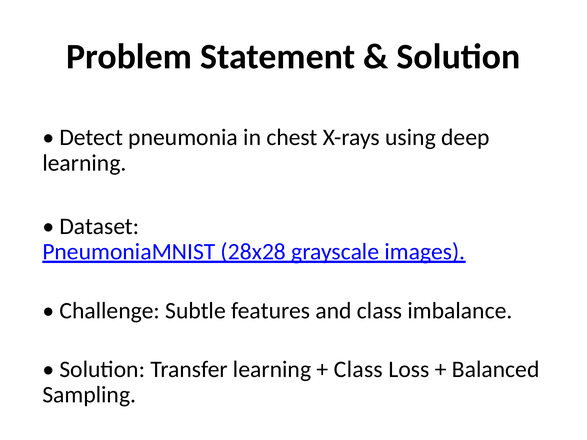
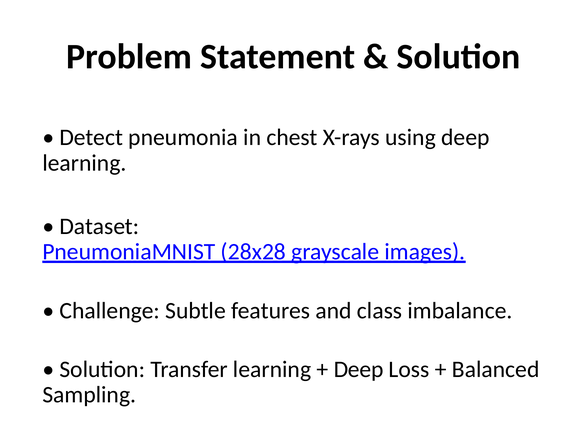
Class at (358, 370): Class -> Deep
